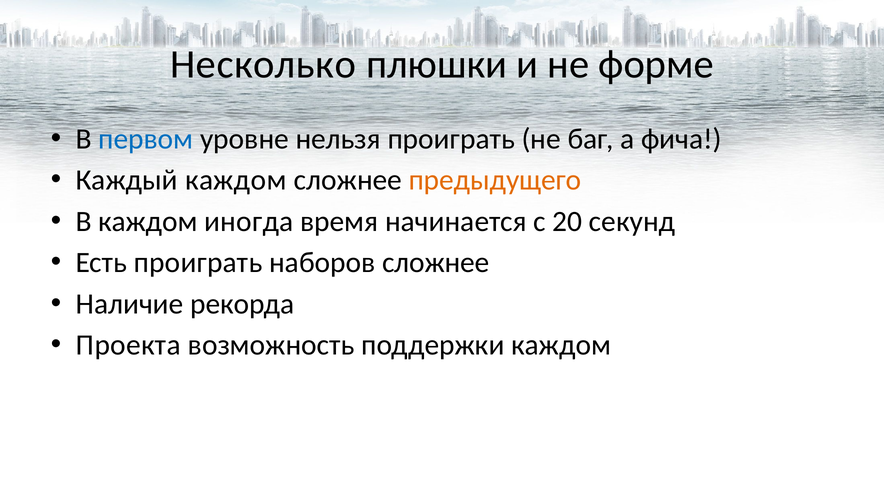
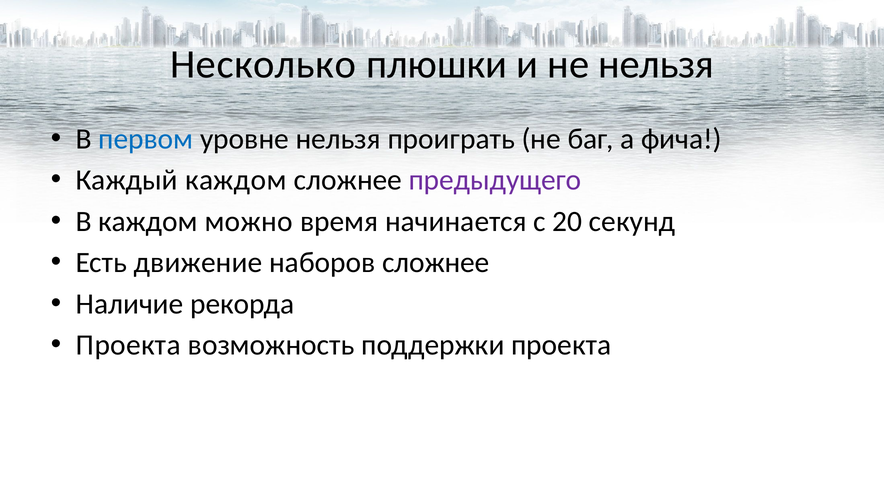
не форме: форме -> нельзя
предыдущего colour: orange -> purple
иногда: иногда -> можно
Есть проиграть: проиграть -> движение
поддержки каждом: каждом -> проекта
